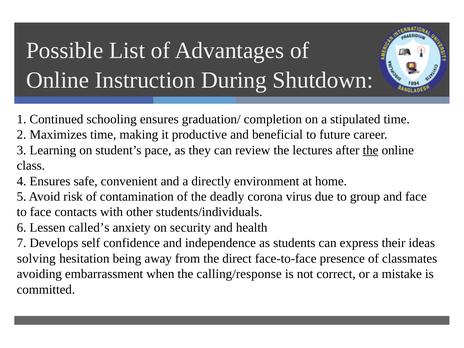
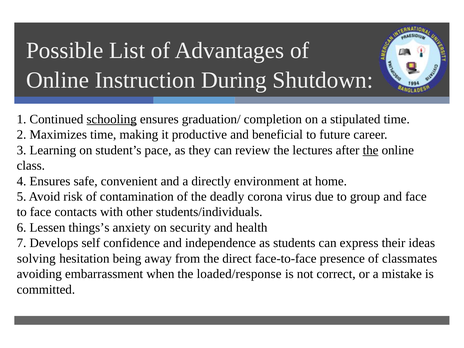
schooling underline: none -> present
called’s: called’s -> things’s
calling/response: calling/response -> loaded/response
